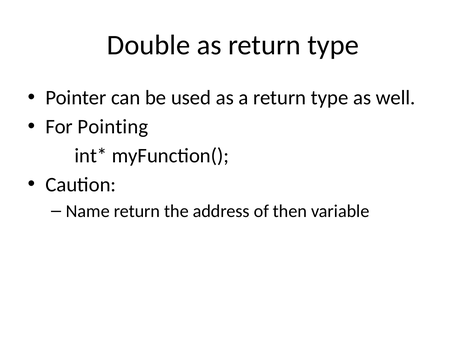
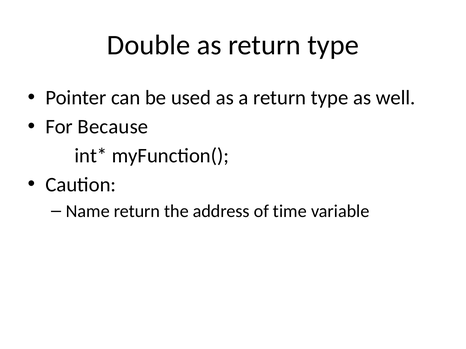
Pointing: Pointing -> Because
then: then -> time
